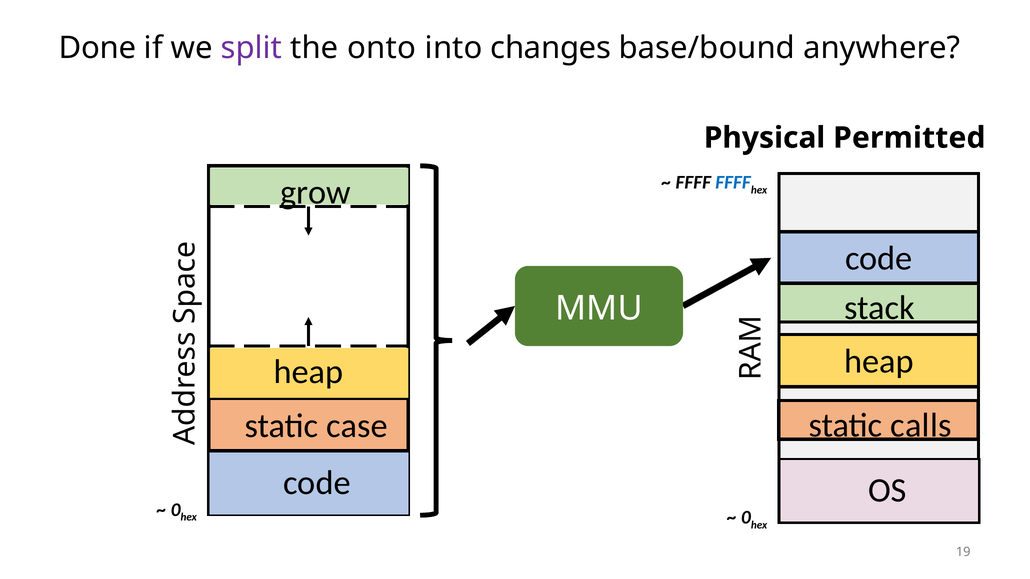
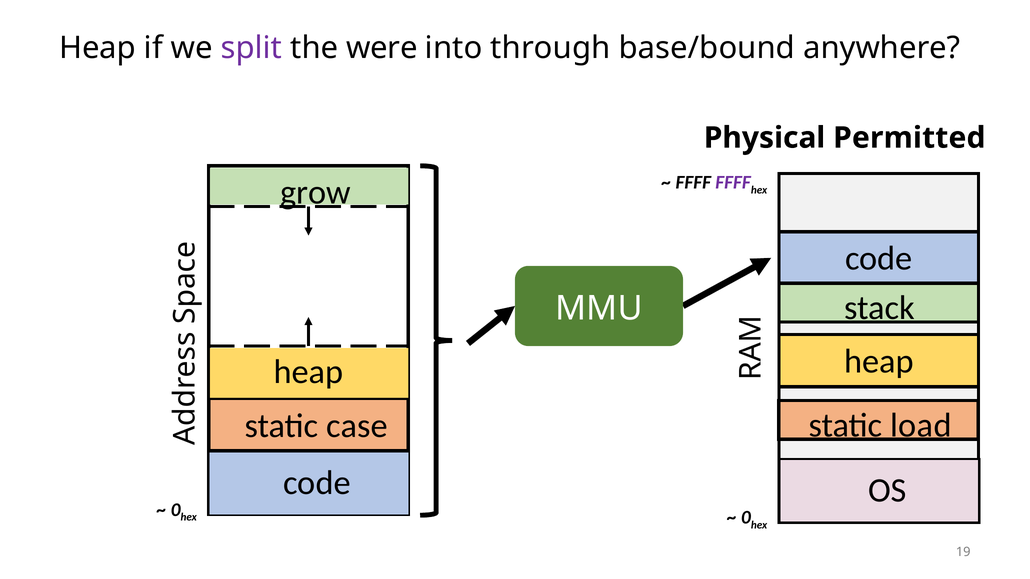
Done at (98, 48): Done -> Heap
onto: onto -> were
changes: changes -> through
FFFF at (733, 183) colour: blue -> purple
calls: calls -> load
